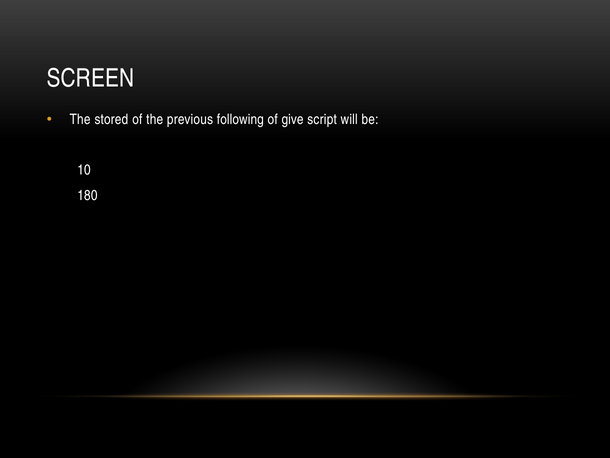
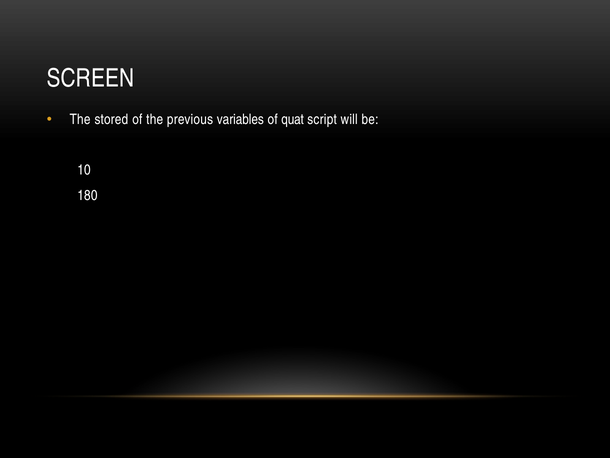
following: following -> variables
give: give -> quat
